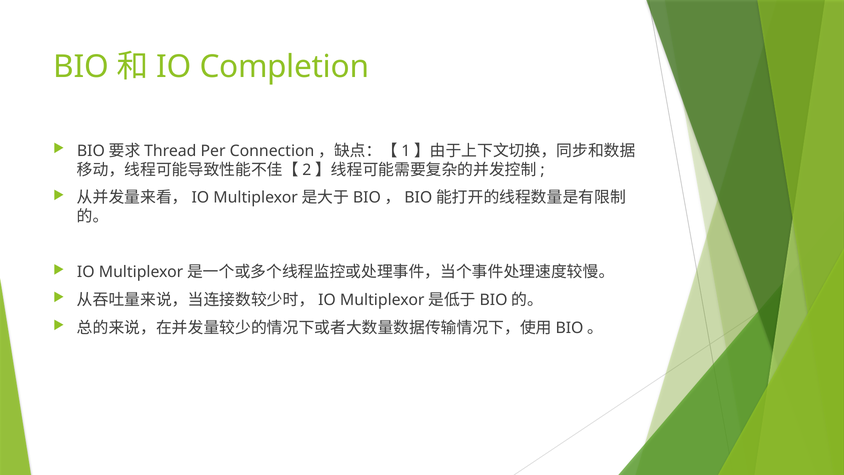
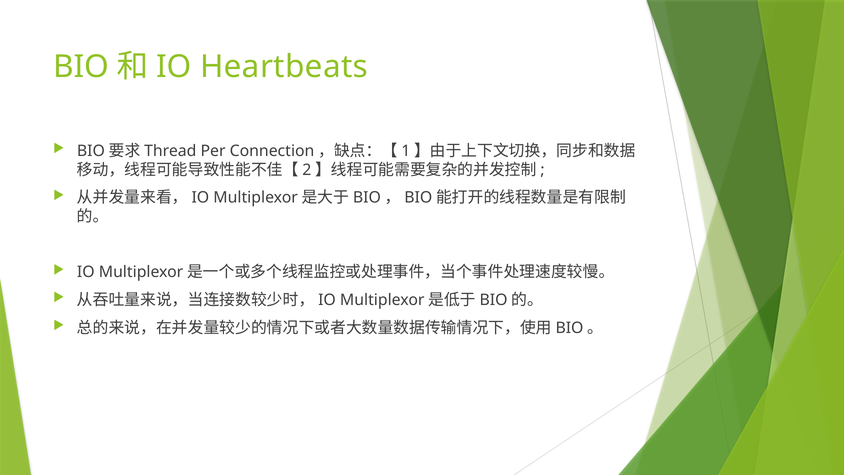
Completion: Completion -> Heartbeats
